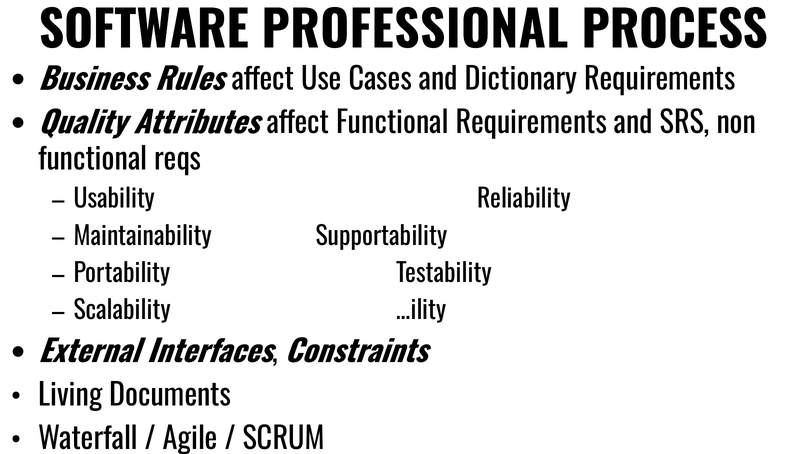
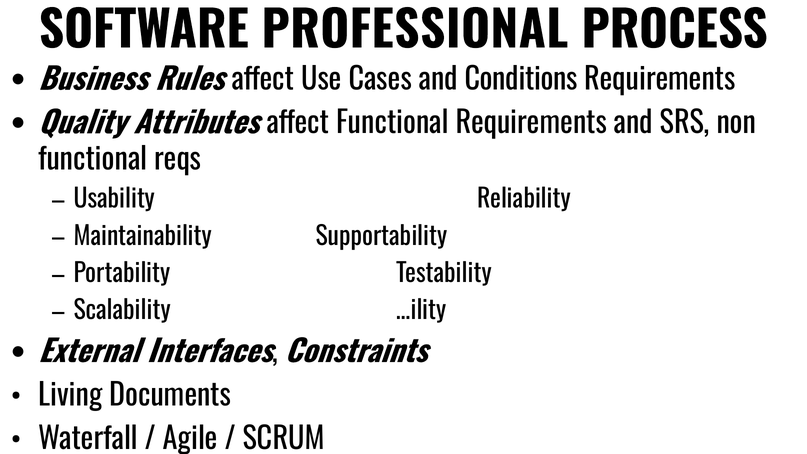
Dictionary: Dictionary -> Conditions
